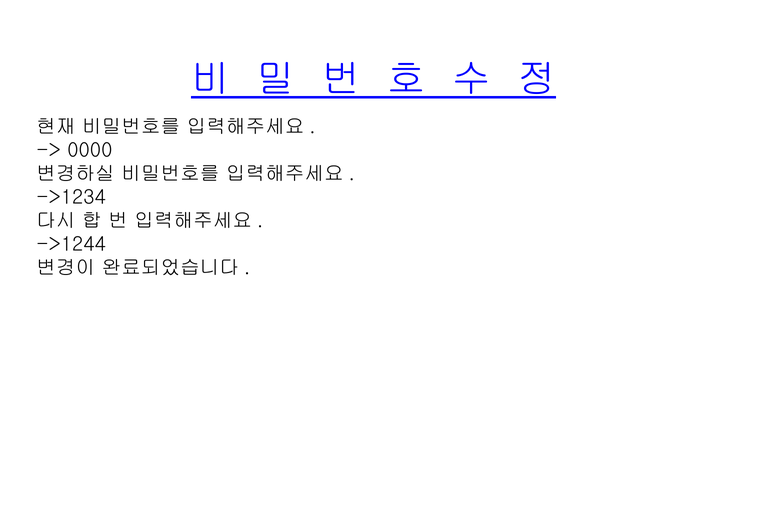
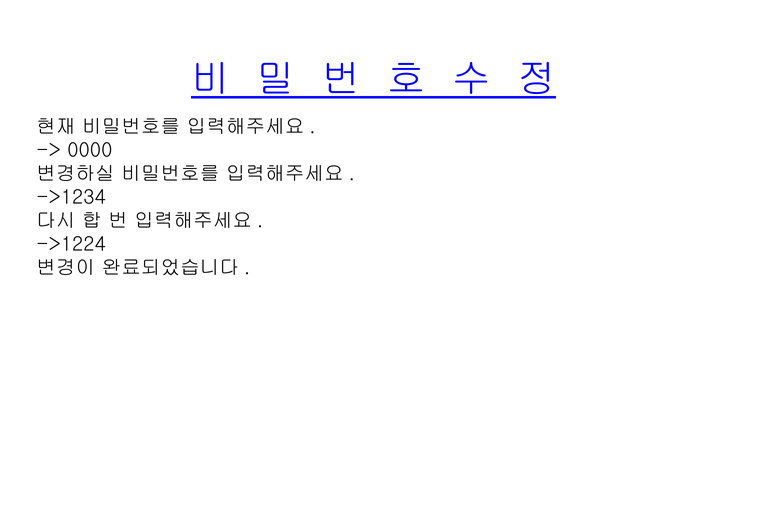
->1244: ->1244 -> ->1224
